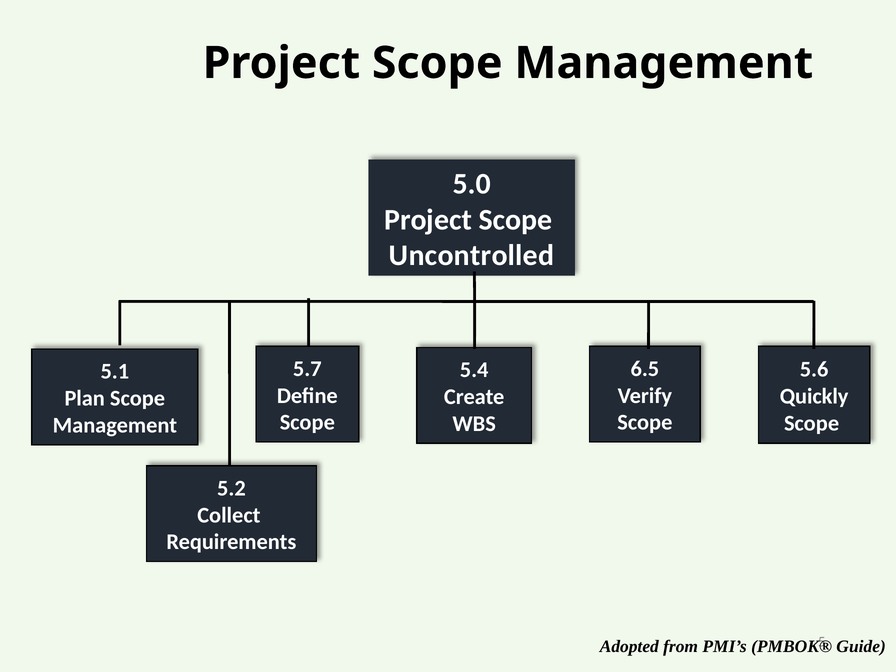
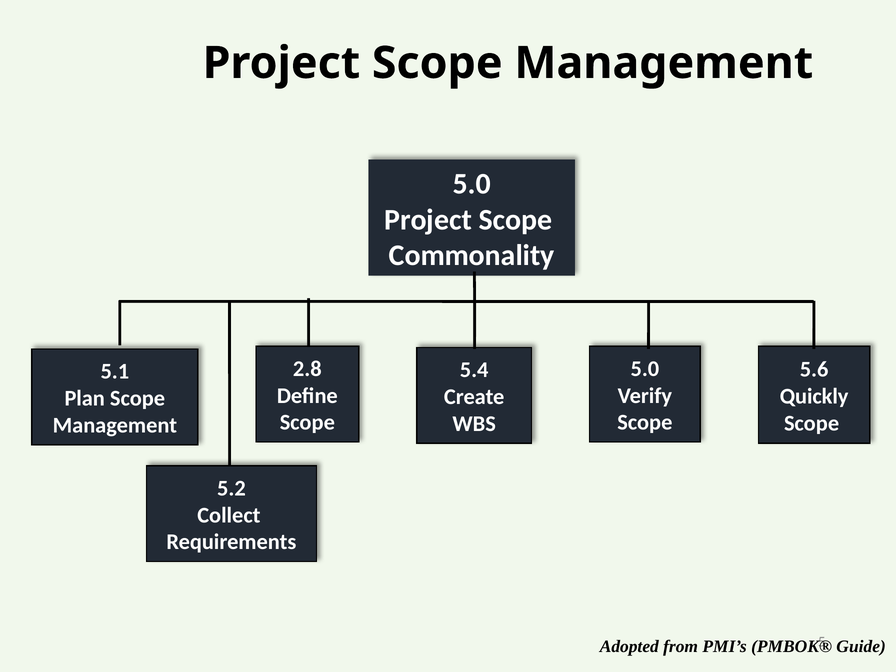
Uncontrolled: Uncontrolled -> Commonality
5.7: 5.7 -> 2.8
6.5 at (645, 369): 6.5 -> 5.0
